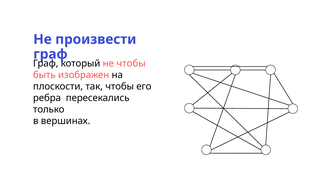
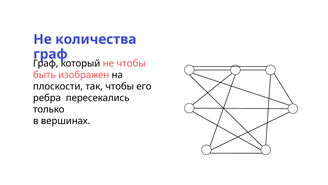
произвести: произвести -> количества
